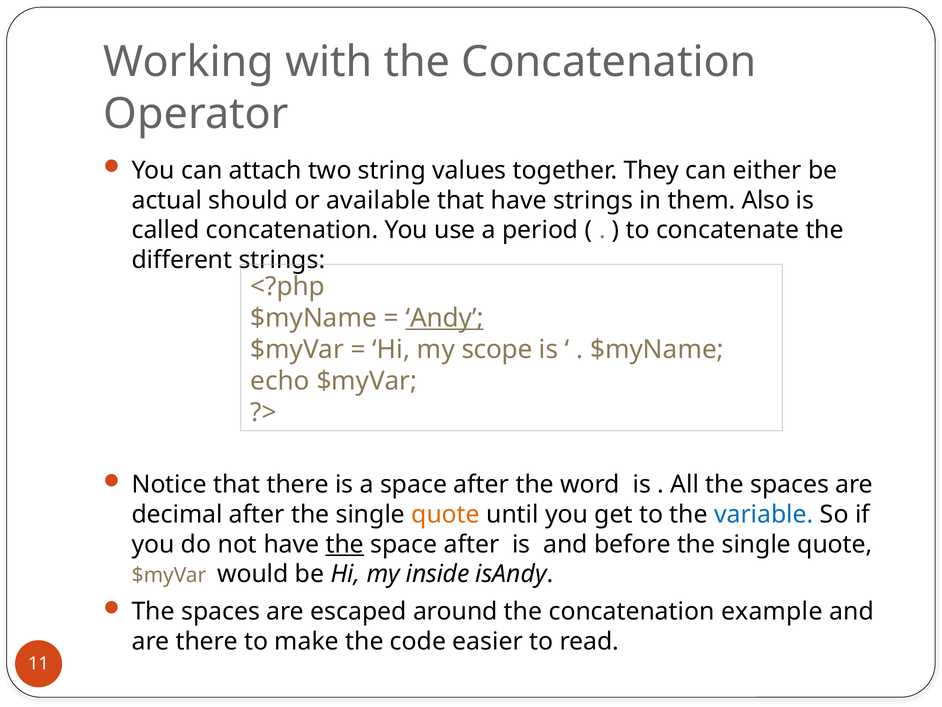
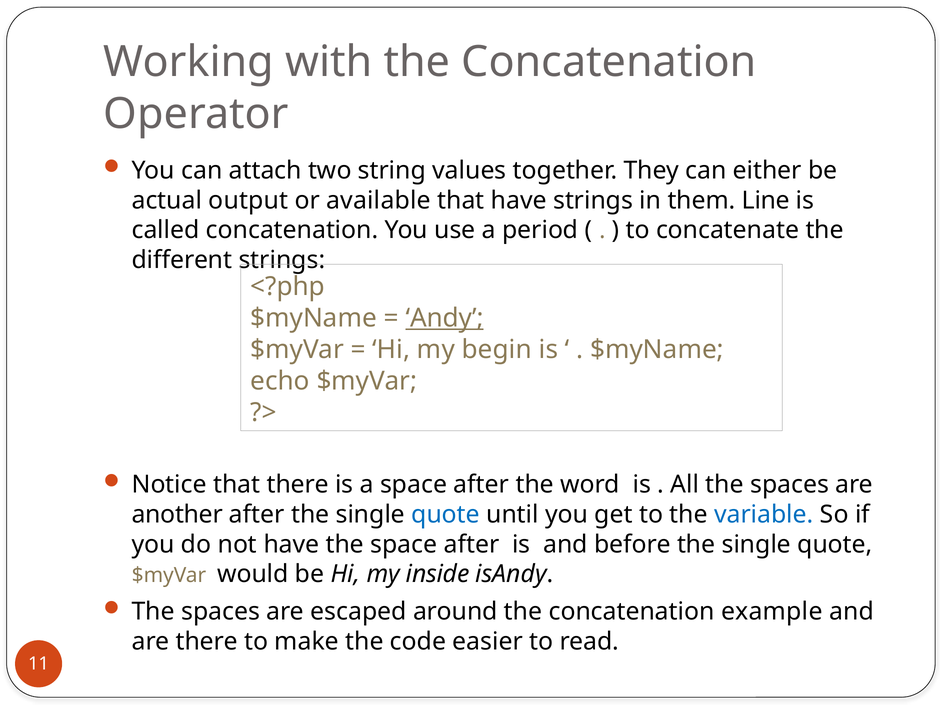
should: should -> output
Also: Also -> Line
scope: scope -> begin
decimal: decimal -> another
quote at (446, 514) colour: orange -> blue
the at (345, 544) underline: present -> none
